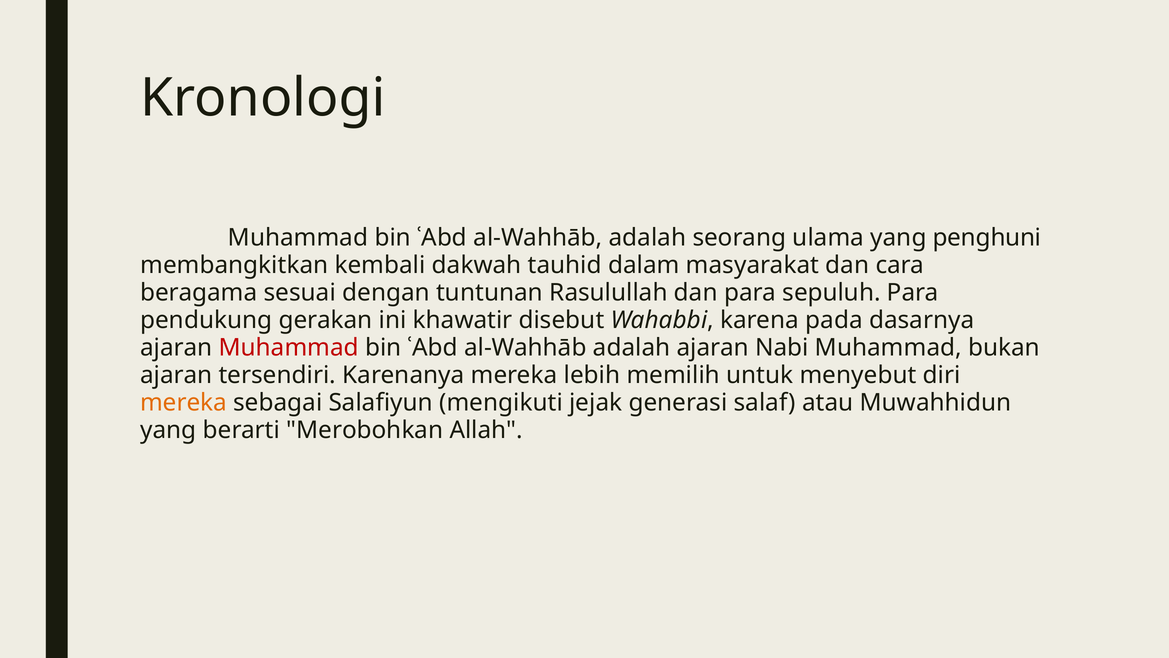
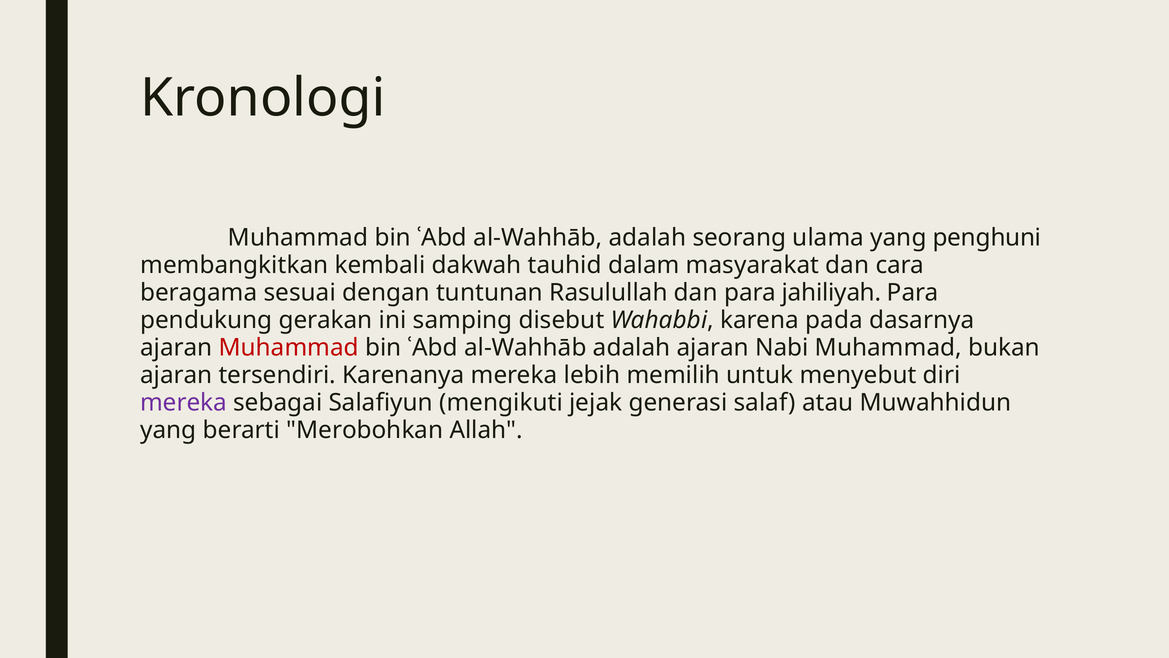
sepuluh: sepuluh -> jahiliyah
khawatir: khawatir -> samping
mereka at (184, 403) colour: orange -> purple
